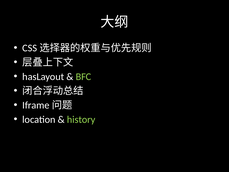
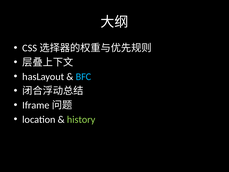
BFC colour: light green -> light blue
